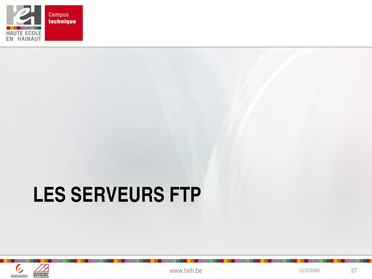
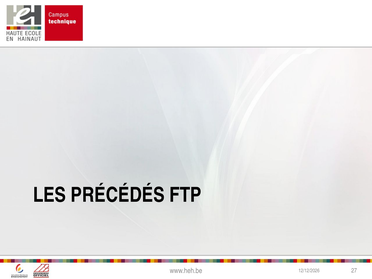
SERVEURS: SERVEURS -> PRÉCÉDÉS
